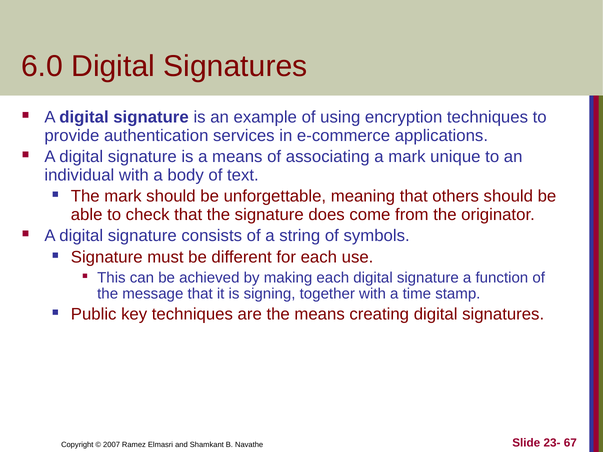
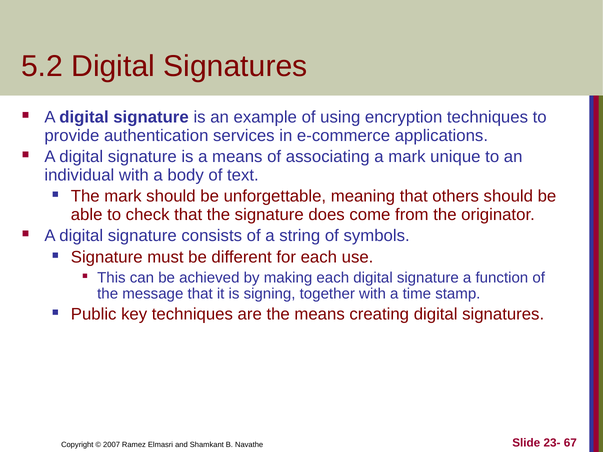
6.0: 6.0 -> 5.2
